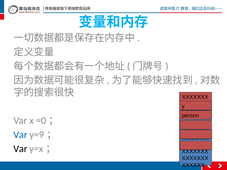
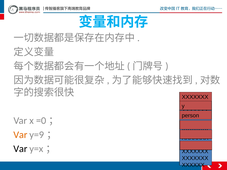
Var at (20, 135) colour: blue -> orange
